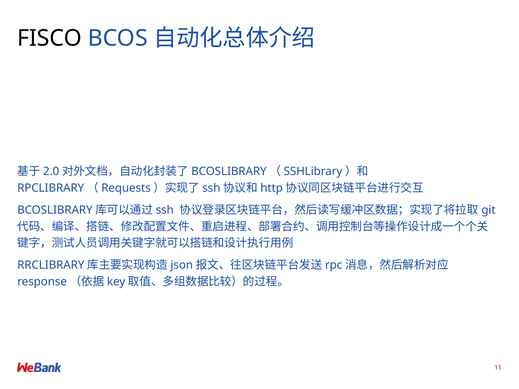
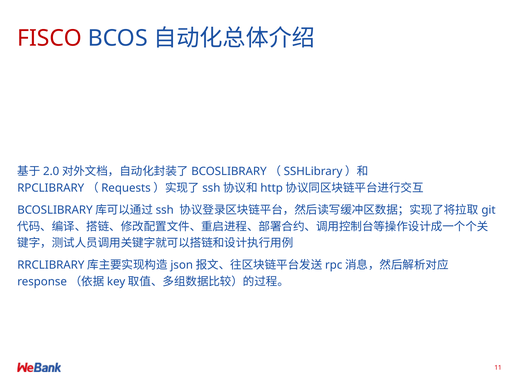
FISCO colour: black -> red
